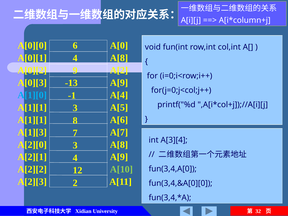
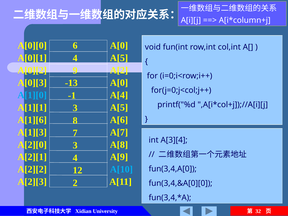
A[8 at (119, 58): A[8 -> A[5
A[9 at (119, 83): A[9 -> A[0
A[1][1 at (32, 120): A[1][1 -> A[1][6
A[10 colour: light green -> light blue
